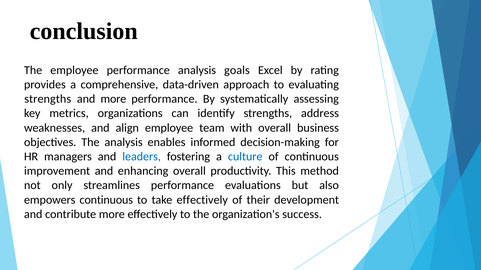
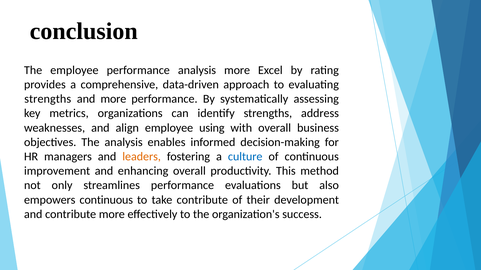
analysis goals: goals -> more
team: team -> using
leaders colour: blue -> orange
take effectively: effectively -> contribute
